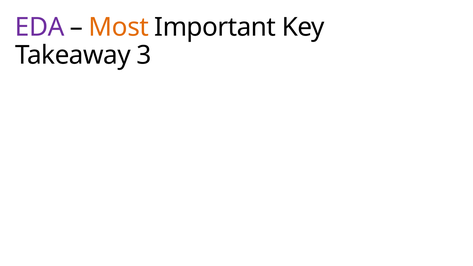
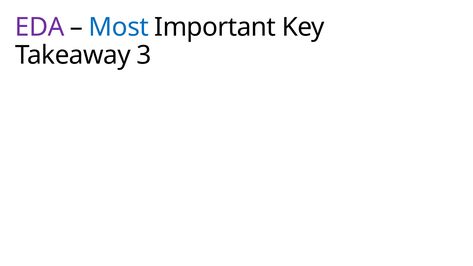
Most colour: orange -> blue
